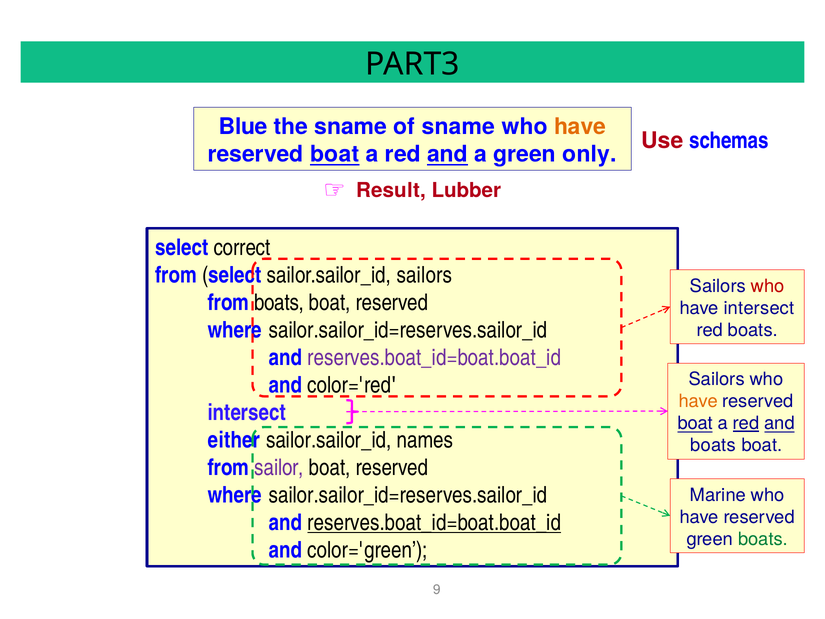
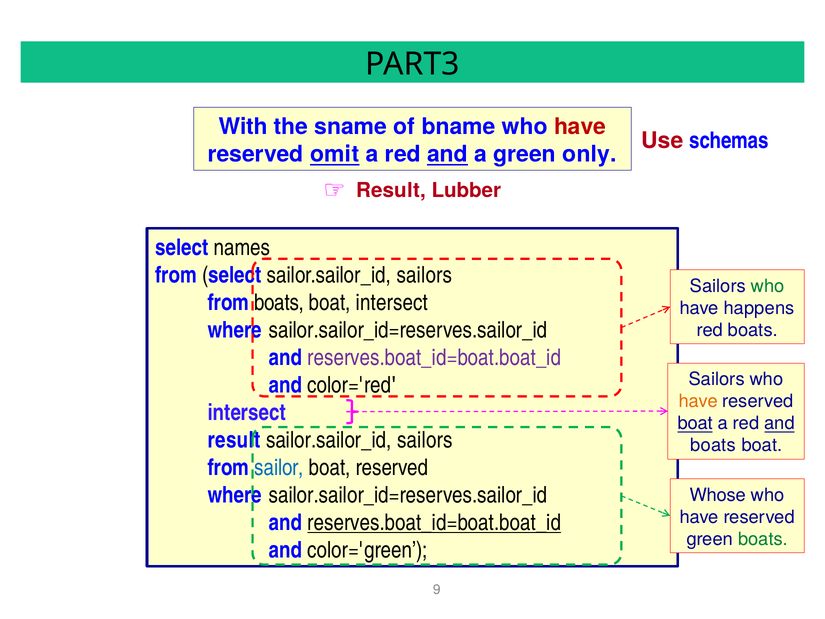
Blue: Blue -> With
of sname: sname -> bname
have at (580, 127) colour: orange -> red
boat at (335, 154): boat -> omit
correct: correct -> names
who at (768, 286) colour: red -> green
reserved at (392, 302): reserved -> intersect
have intersect: intersect -> happens
red at (746, 423) underline: present -> none
either at (234, 440): either -> result
names at (425, 440): names -> sailors
sailor colour: purple -> blue
Marine: Marine -> Whose
